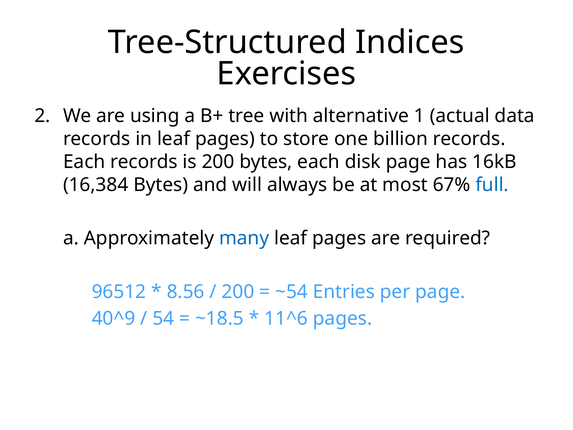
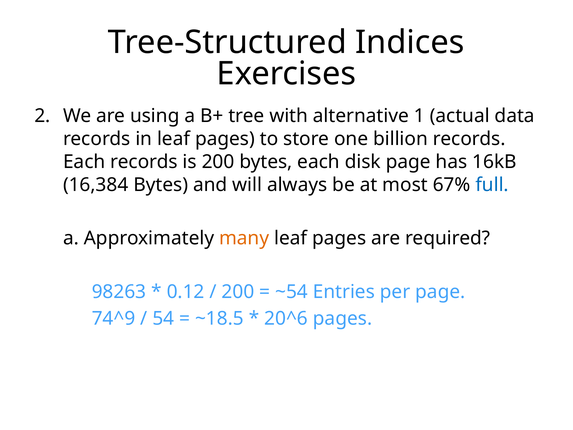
many colour: blue -> orange
96512: 96512 -> 98263
8.56: 8.56 -> 0.12
40^9: 40^9 -> 74^9
11^6: 11^6 -> 20^6
